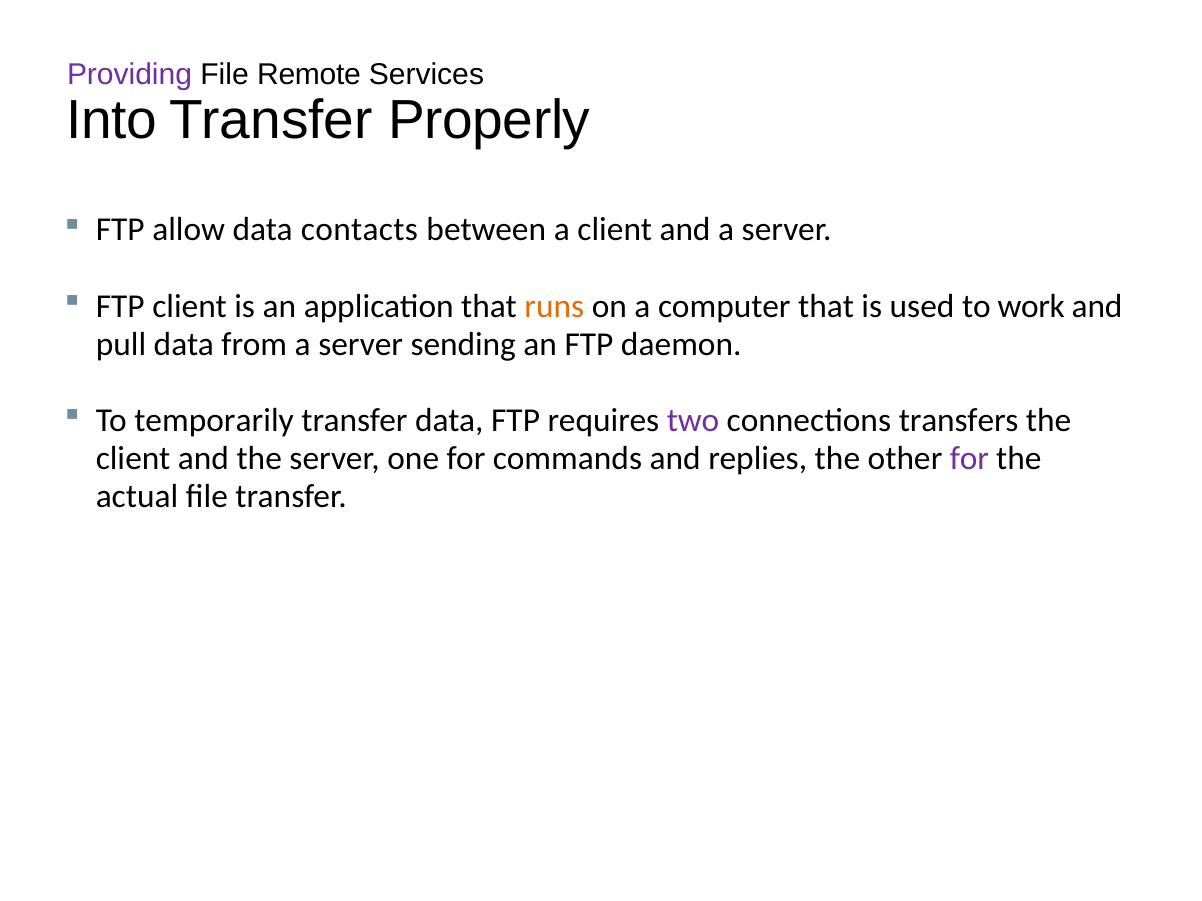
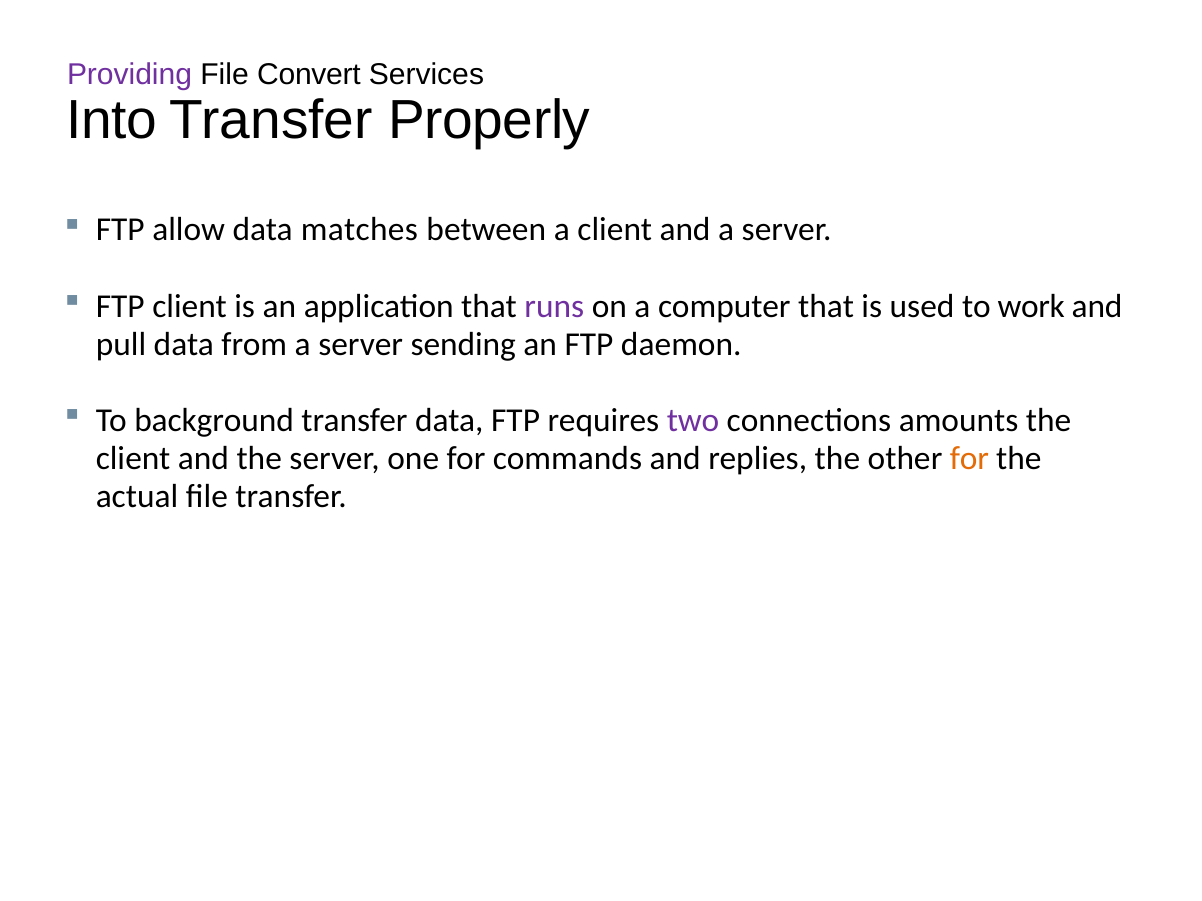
Remote: Remote -> Convert
contacts: contacts -> matches
runs colour: orange -> purple
temporarily: temporarily -> background
transfers: transfers -> amounts
for at (969, 459) colour: purple -> orange
